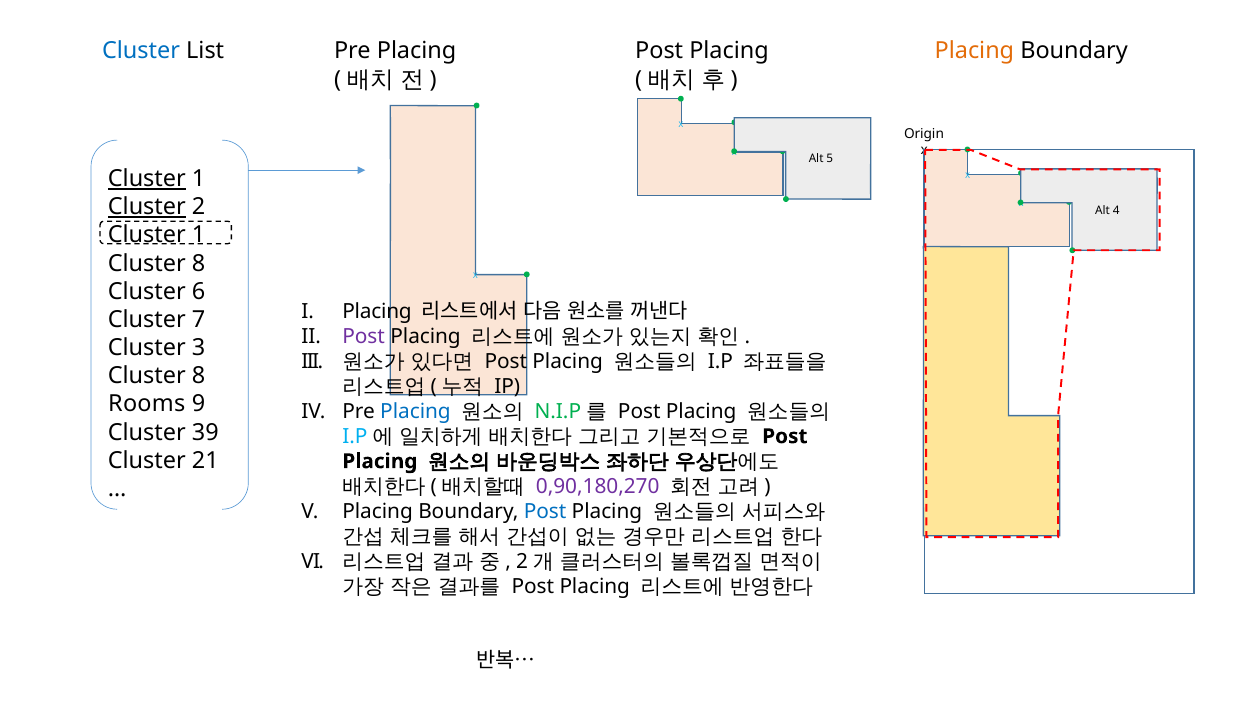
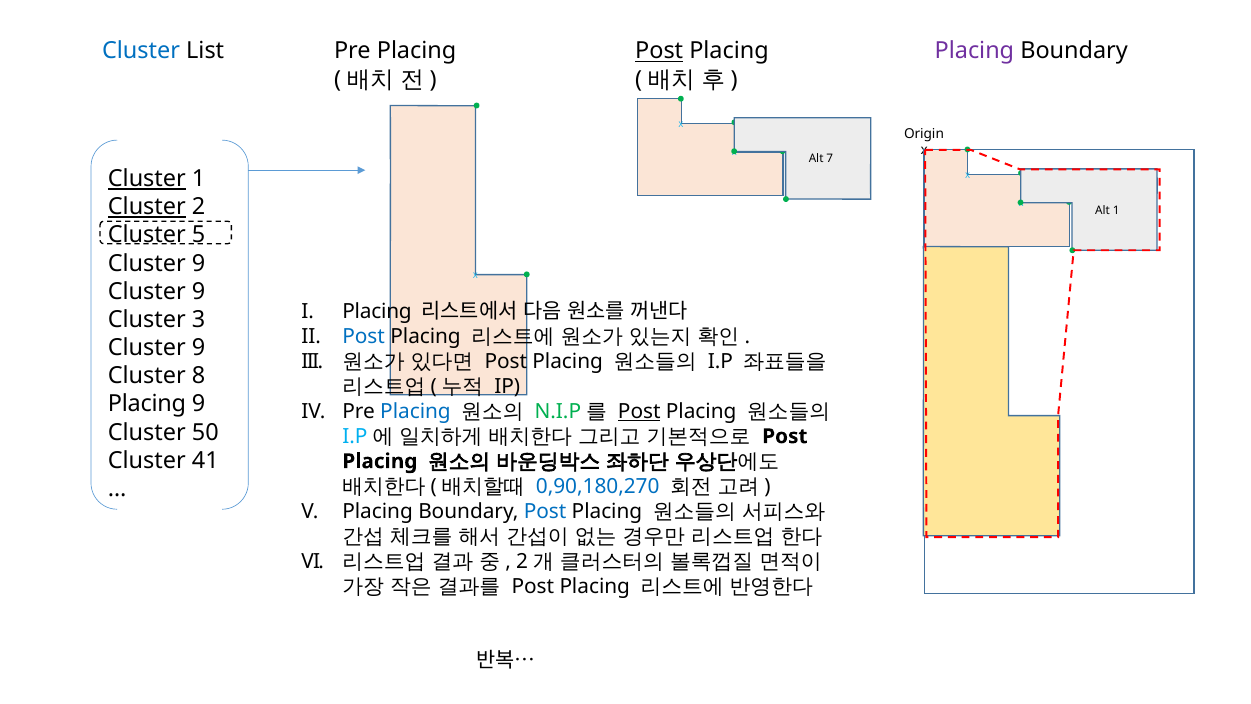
Post at (659, 51) underline: none -> present
Placing at (974, 51) colour: orange -> purple
5: 5 -> 7
Alt 4: 4 -> 1
1 at (199, 235): 1 -> 5
8 at (199, 263): 8 -> 9
6 at (199, 291): 6 -> 9
7: 7 -> 3
Post at (364, 336) colour: purple -> blue
3 at (199, 348): 3 -> 9
Rooms at (147, 404): Rooms -> Placing
Post at (639, 411) underline: none -> present
39: 39 -> 50
21: 21 -> 41
0,90,180,270 colour: purple -> blue
